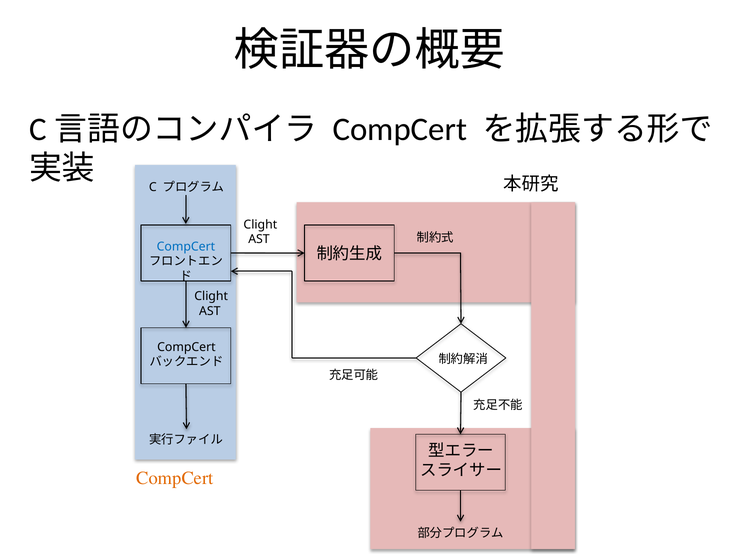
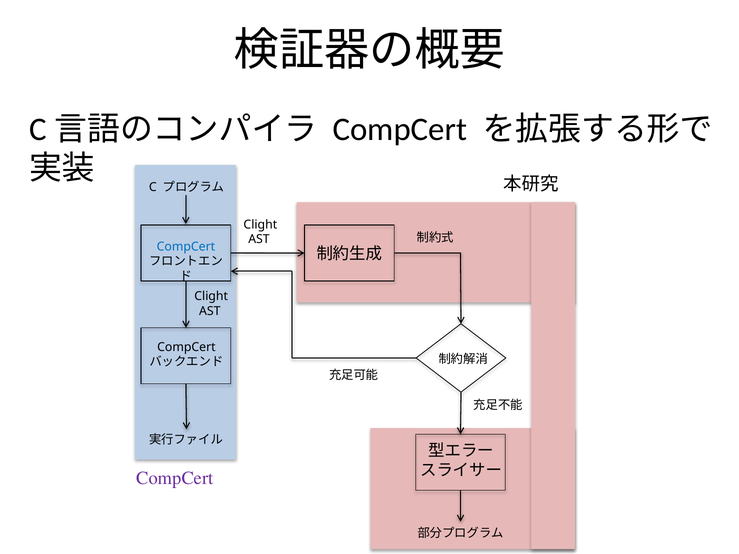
CompCert at (175, 479) colour: orange -> purple
